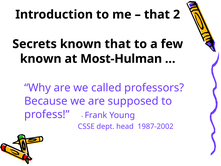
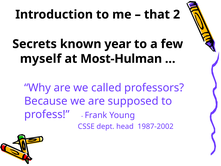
known that: that -> year
known at (41, 59): known -> myself
